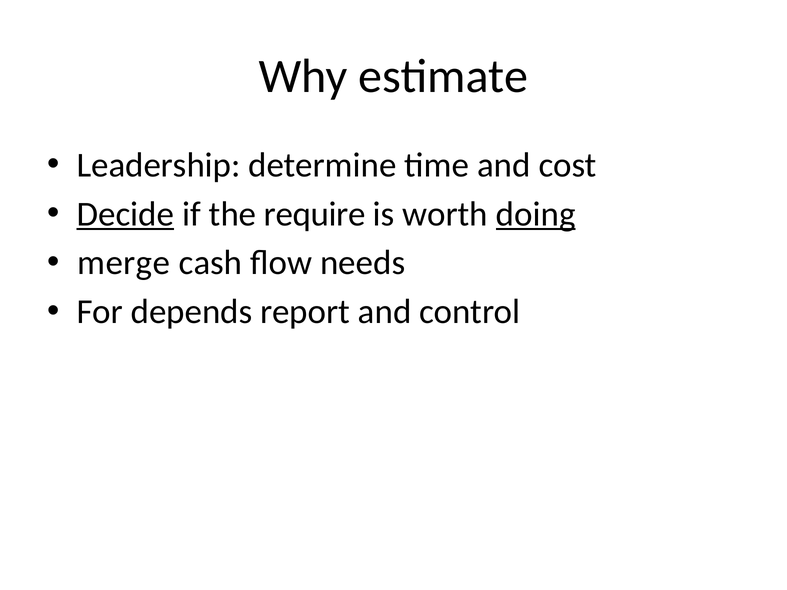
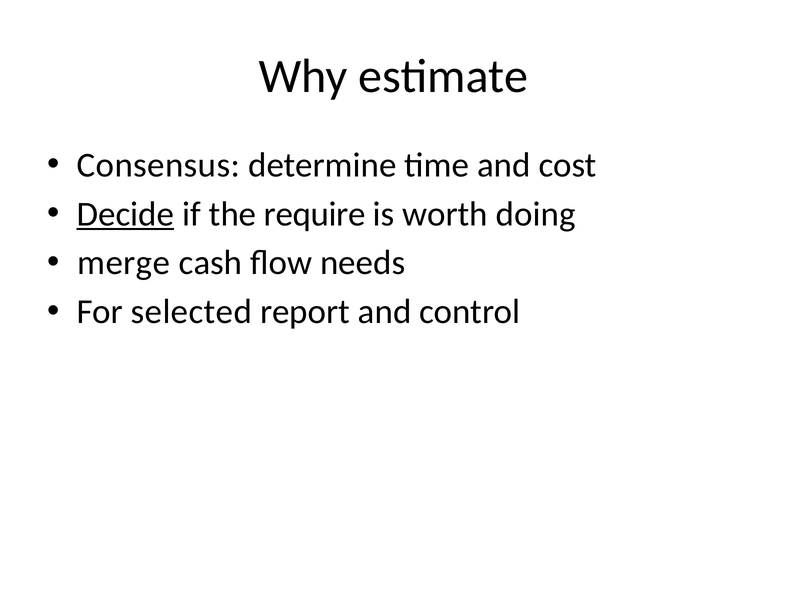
Leadership: Leadership -> Consensus
doing underline: present -> none
depends: depends -> selected
